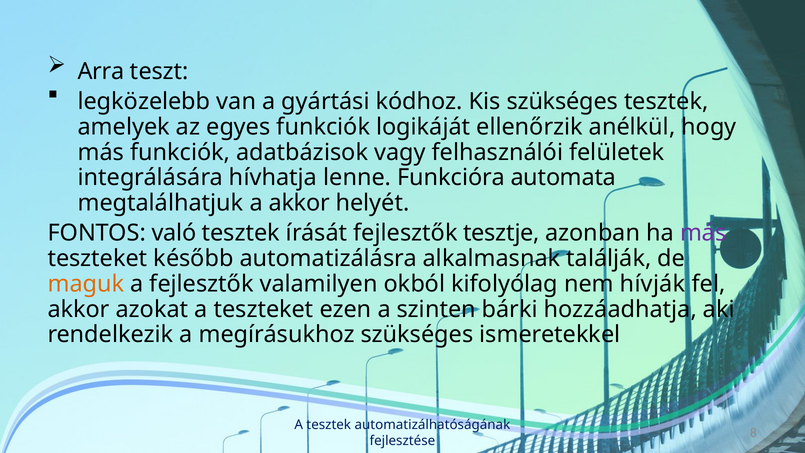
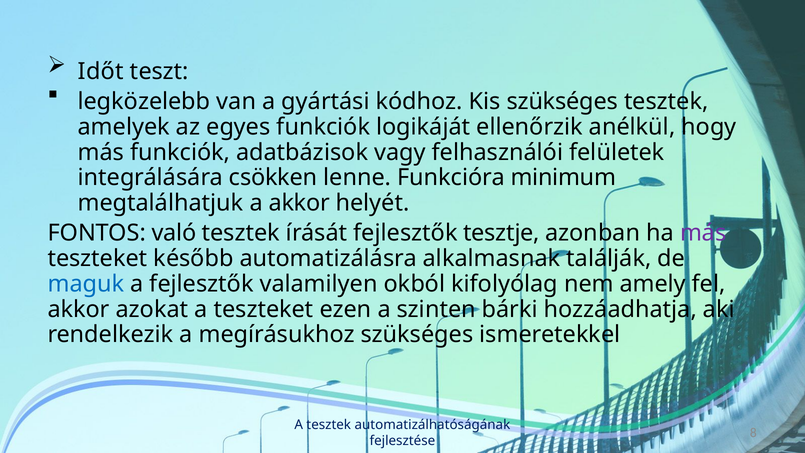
Arra: Arra -> Időt
hívhatja: hívhatja -> csökken
automata: automata -> minimum
maguk colour: orange -> blue
hívják: hívják -> amely
